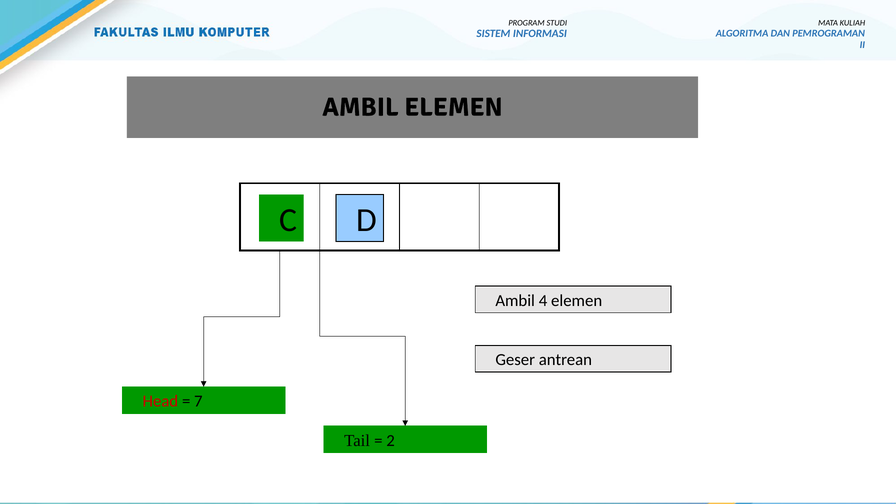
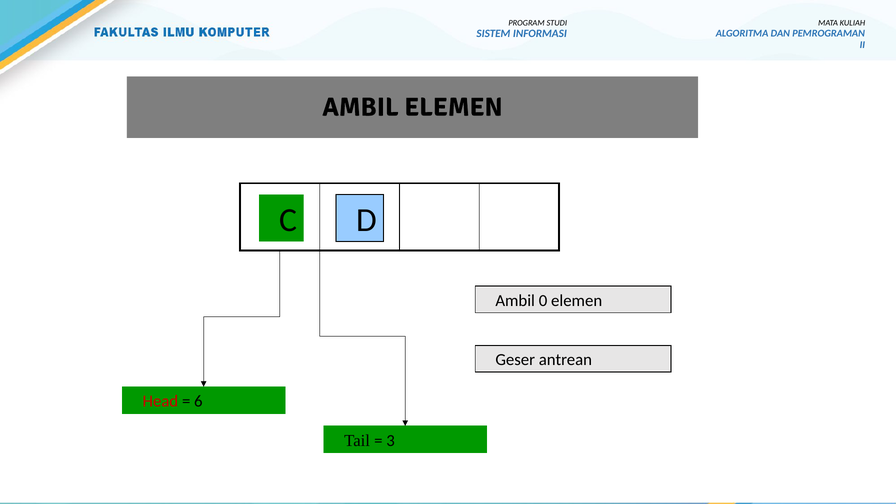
4: 4 -> 0
7: 7 -> 6
2: 2 -> 3
